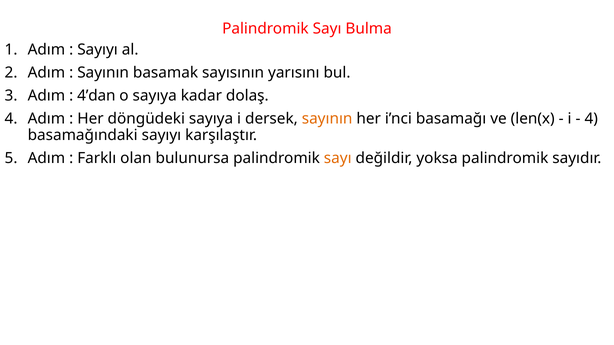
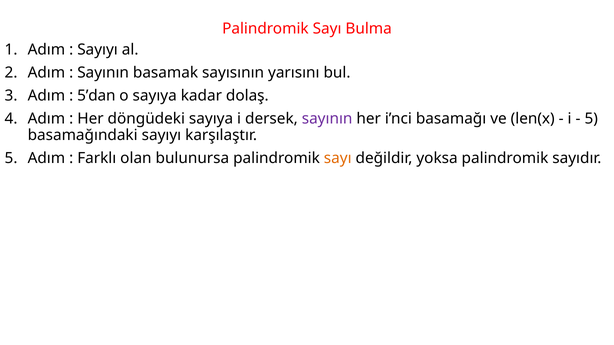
4’dan: 4’dan -> 5’dan
sayının at (327, 119) colour: orange -> purple
4 at (591, 119): 4 -> 5
